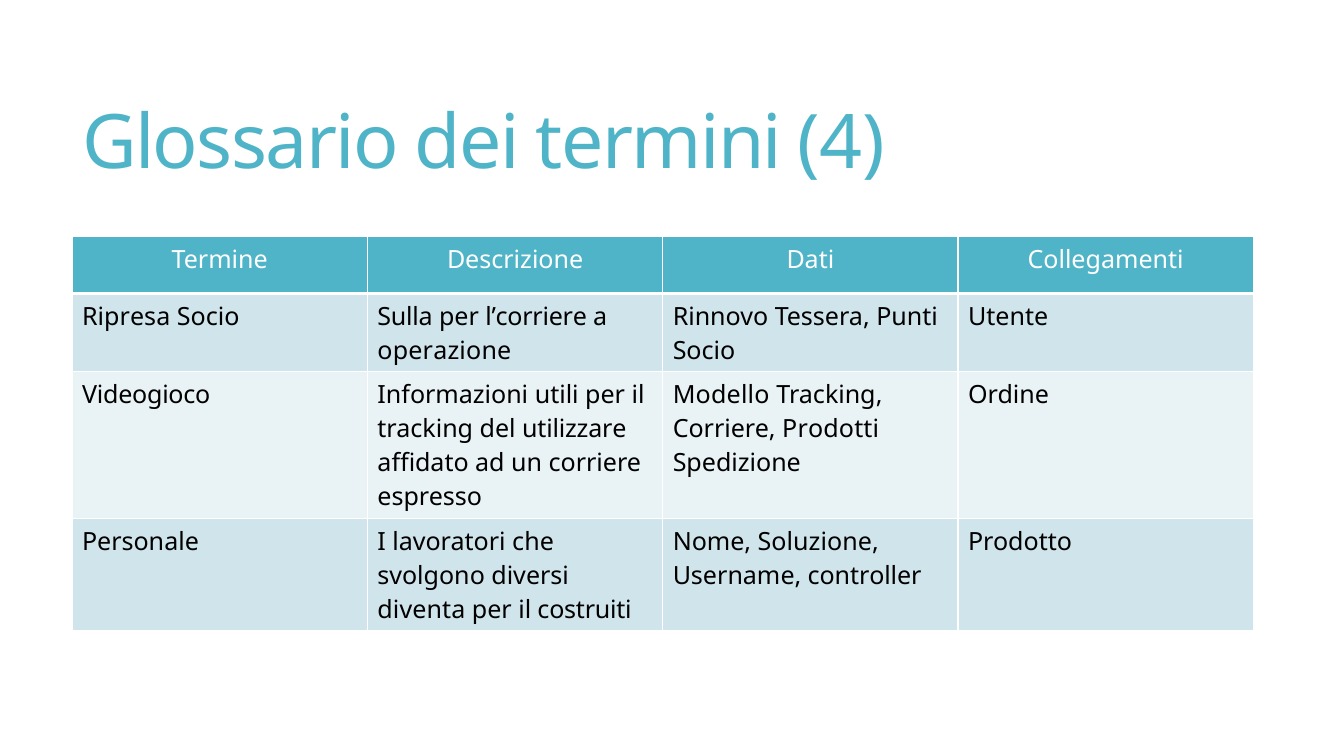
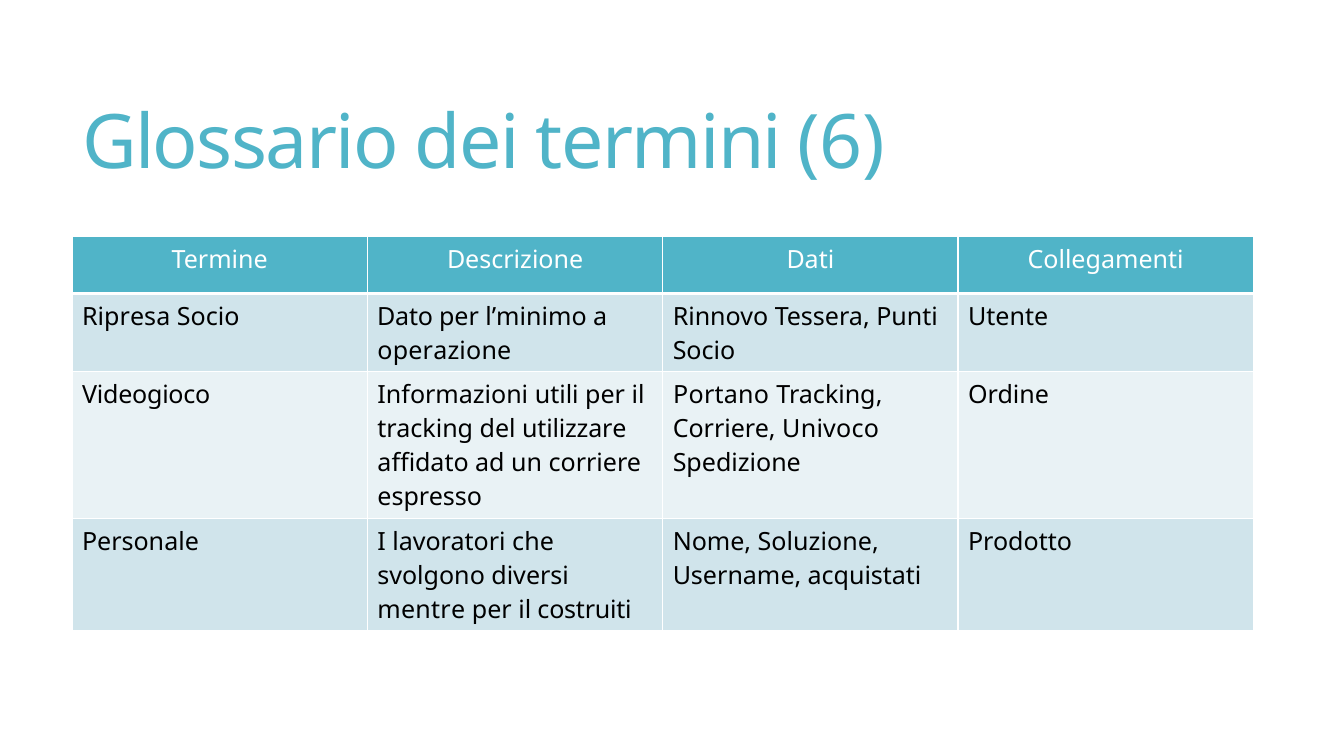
4: 4 -> 6
Sulla: Sulla -> Dato
l’corriere: l’corriere -> l’minimo
Modello: Modello -> Portano
Prodotti: Prodotti -> Univoco
controller: controller -> acquistati
diventa: diventa -> mentre
